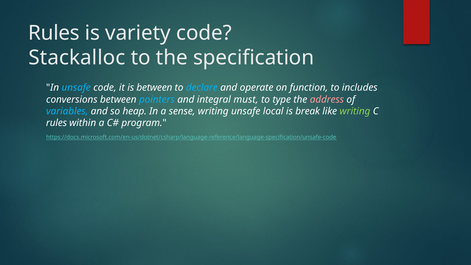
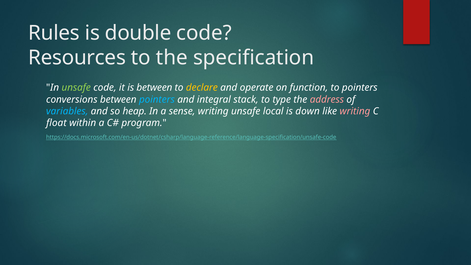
variety: variety -> double
Stackalloc: Stackalloc -> Resources
unsafe at (76, 88) colour: light blue -> light green
declare colour: light blue -> yellow
to includes: includes -> pointers
must: must -> stack
break: break -> down
writing at (355, 111) colour: light green -> pink
rules at (56, 123): rules -> float
